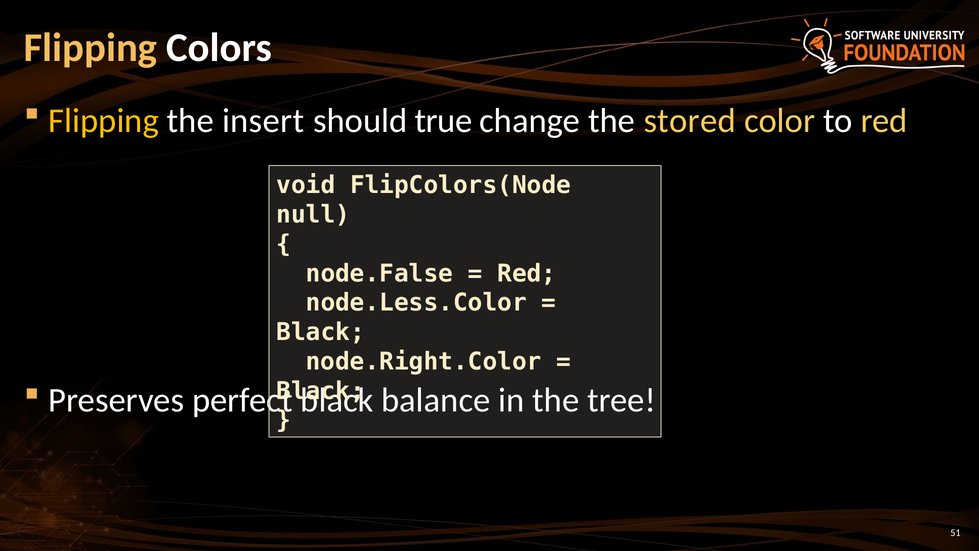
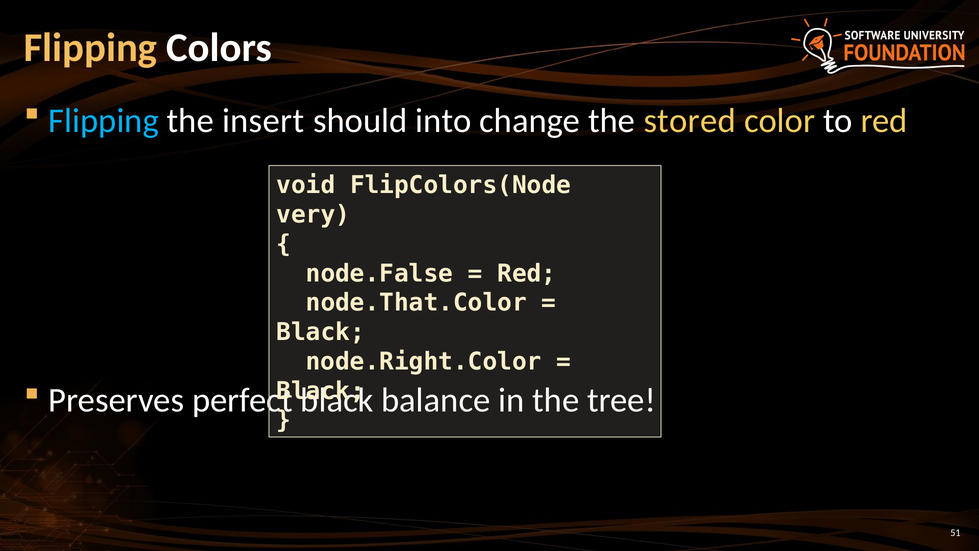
Flipping at (104, 121) colour: yellow -> light blue
true: true -> into
null: null -> very
node.Less.Color: node.Less.Color -> node.That.Color
